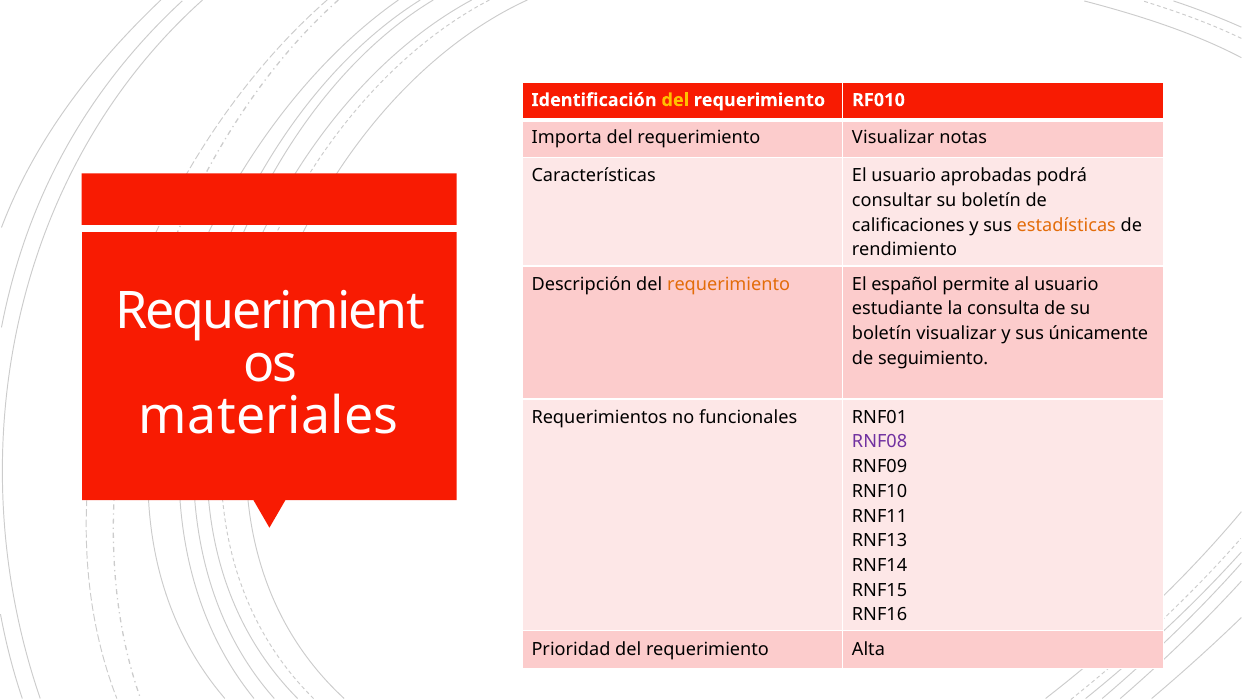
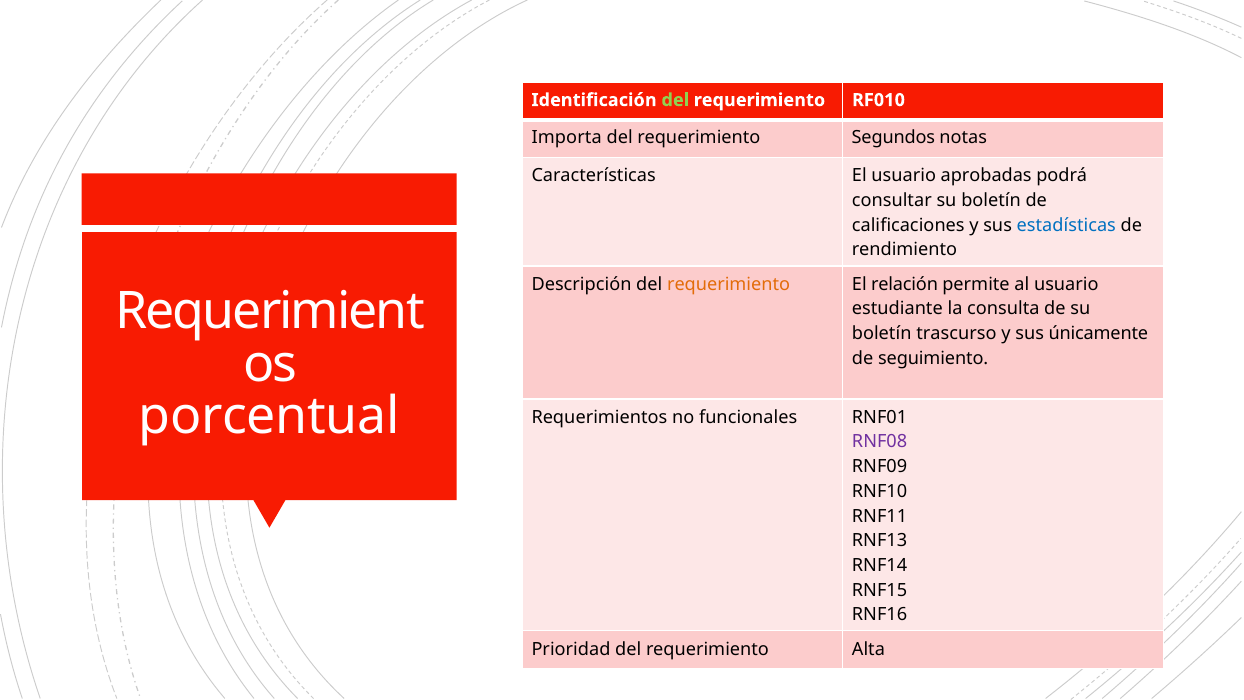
del at (675, 100) colour: yellow -> light green
requerimiento Visualizar: Visualizar -> Segundos
estadísticas colour: orange -> blue
español: español -> relación
boletín visualizar: visualizar -> trascurso
materiales: materiales -> porcentual
